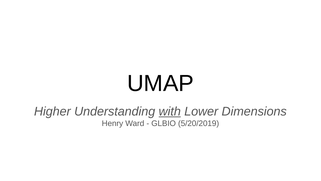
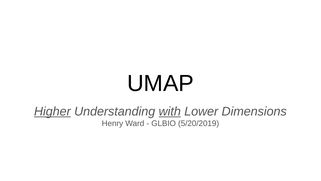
Higher underline: none -> present
